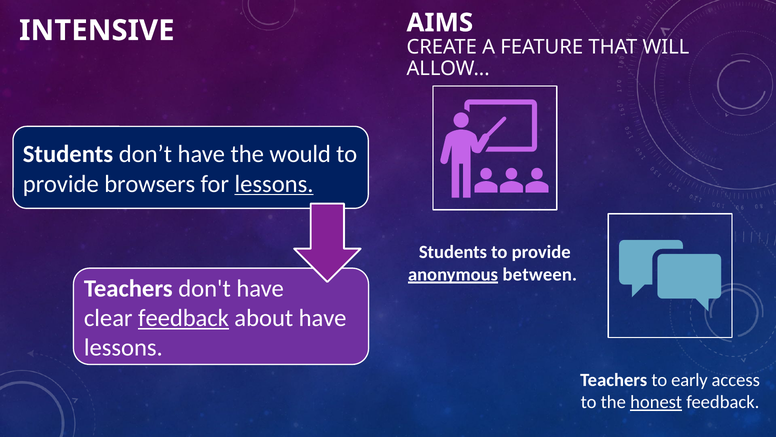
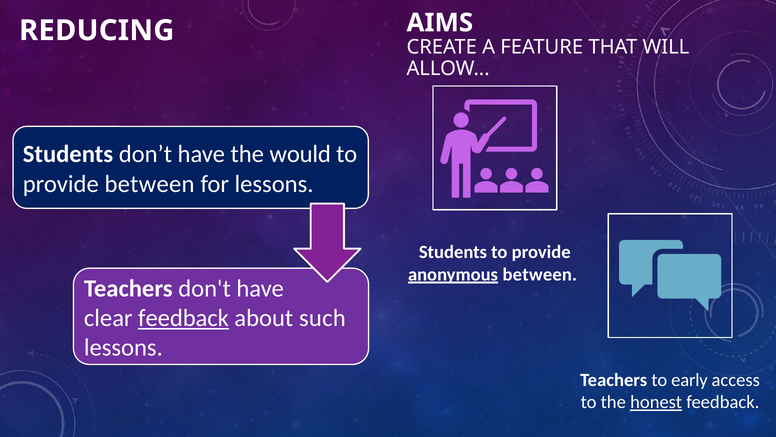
INTENSIVE: INTENSIVE -> REDUCING
provide browsers: browsers -> between
lessons at (274, 184) underline: present -> none
about have: have -> such
